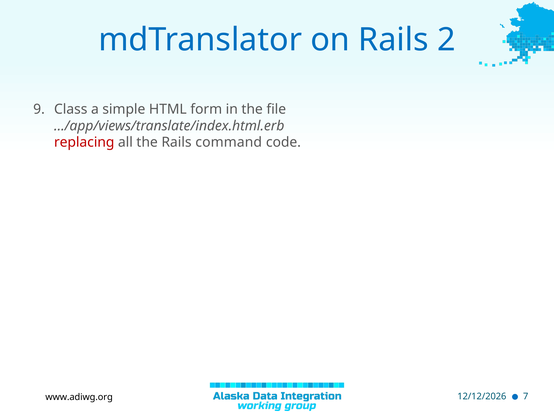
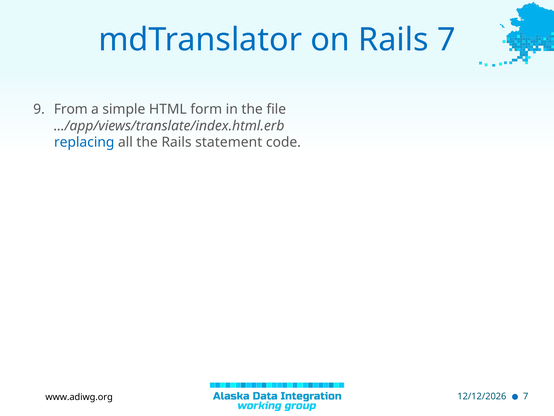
Rails 2: 2 -> 7
Class: Class -> From
replacing colour: red -> blue
command: command -> statement
